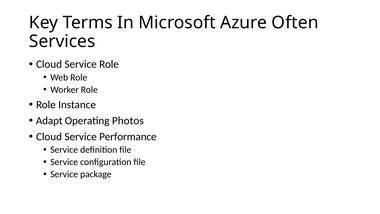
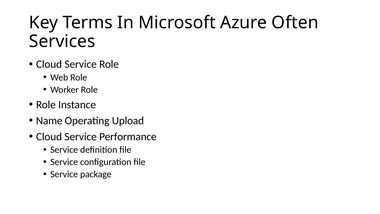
Adapt: Adapt -> Name
Photos: Photos -> Upload
